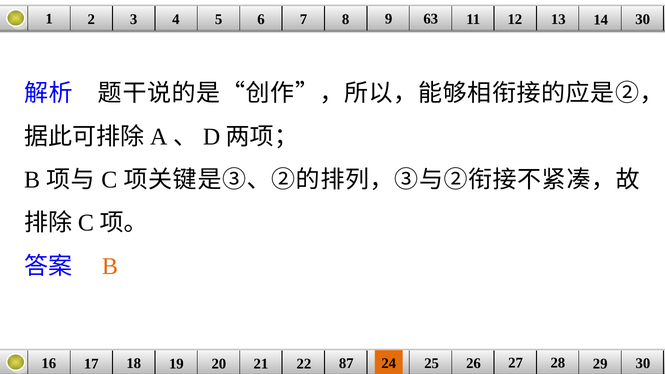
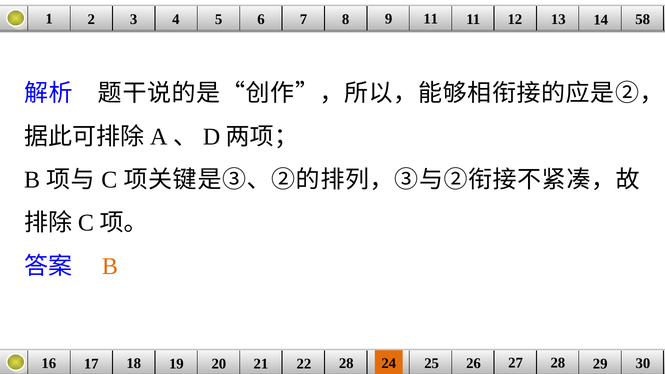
9 63: 63 -> 11
14 30: 30 -> 58
22 87: 87 -> 28
